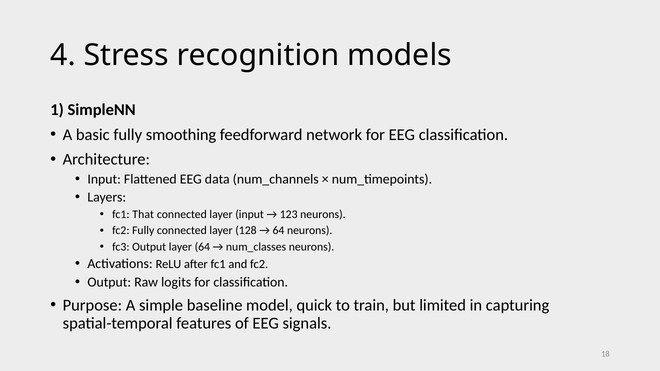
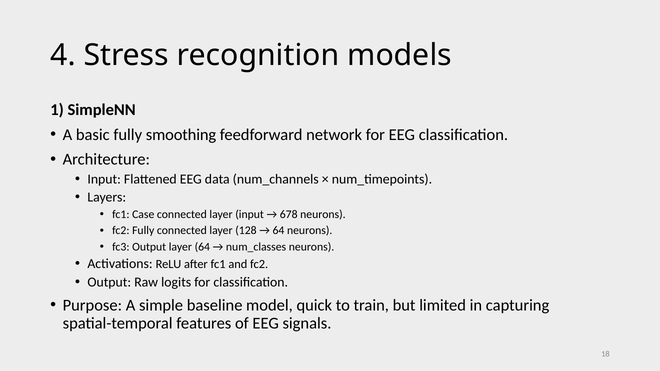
That: That -> Case
123: 123 -> 678
